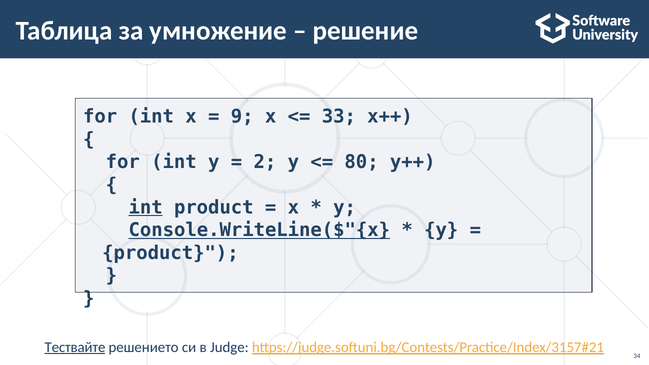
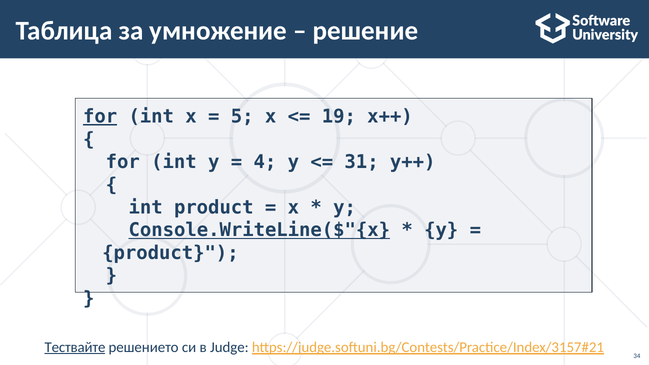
for at (100, 117) underline: none -> present
9: 9 -> 5
33: 33 -> 19
2: 2 -> 4
80: 80 -> 31
int at (146, 208) underline: present -> none
